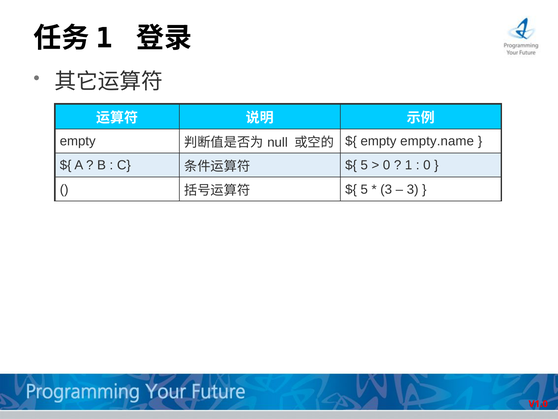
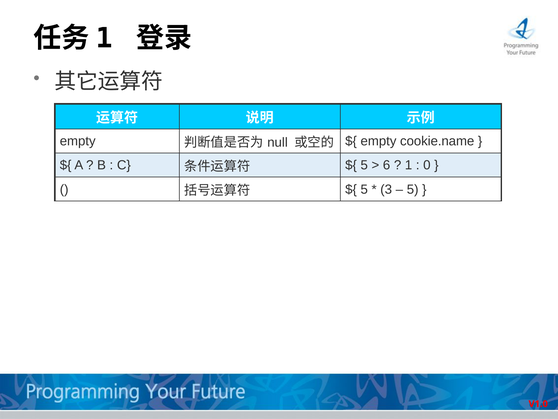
empty.name: empty.name -> cookie.name
0 at (387, 165): 0 -> 6
3 at (413, 189): 3 -> 5
